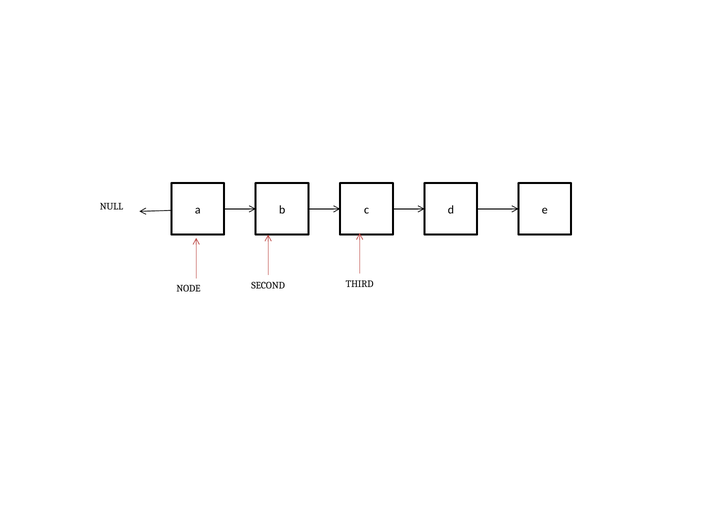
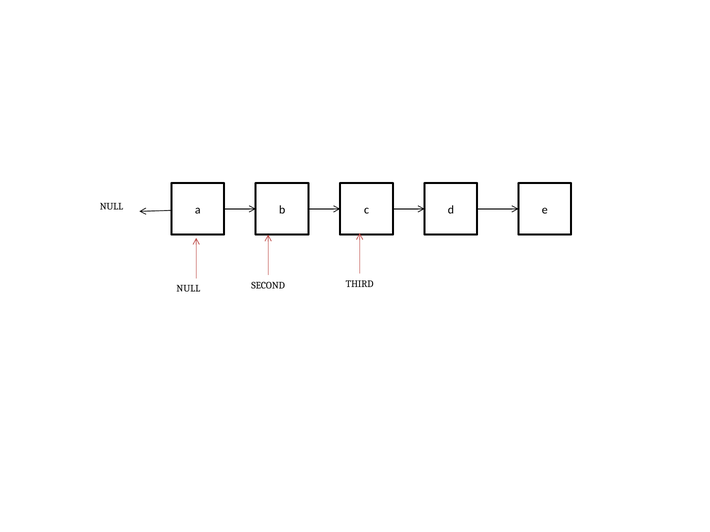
NODE at (188, 289): NODE -> NULL
